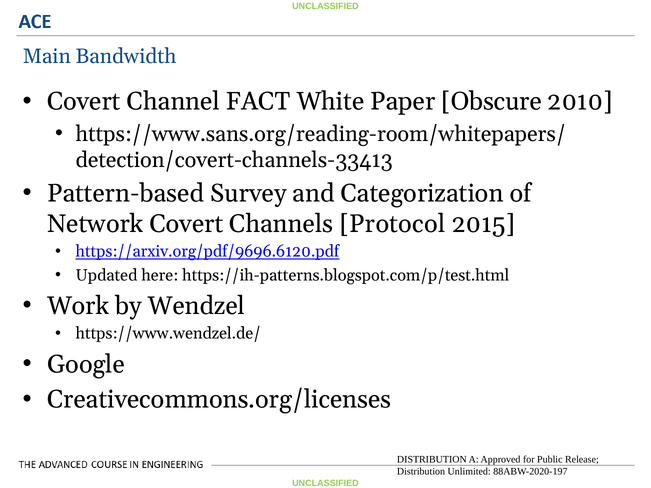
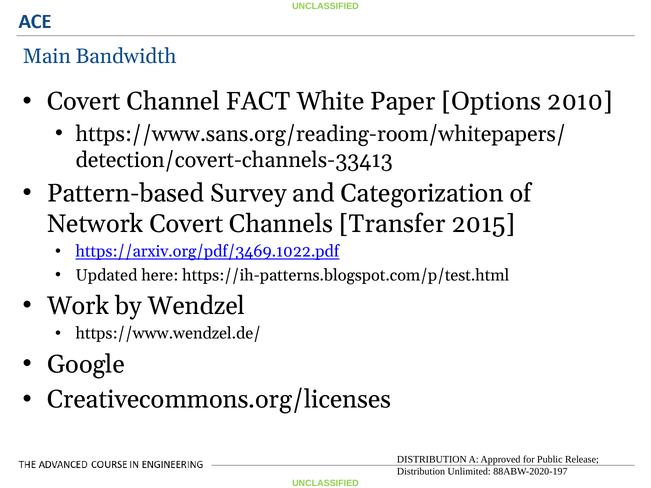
Obscure: Obscure -> Options
Protocol: Protocol -> Transfer
https://arxiv.org/pdf/9696.6120.pdf: https://arxiv.org/pdf/9696.6120.pdf -> https://arxiv.org/pdf/3469.1022.pdf
